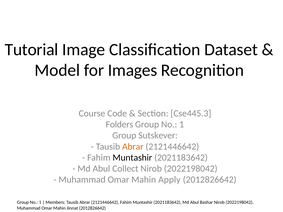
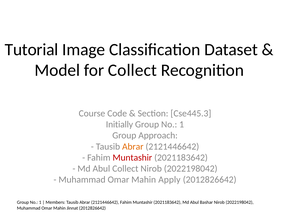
for Images: Images -> Collect
Folders: Folders -> Initially
Sutskever: Sutskever -> Approach
Muntashir at (132, 158) colour: black -> red
